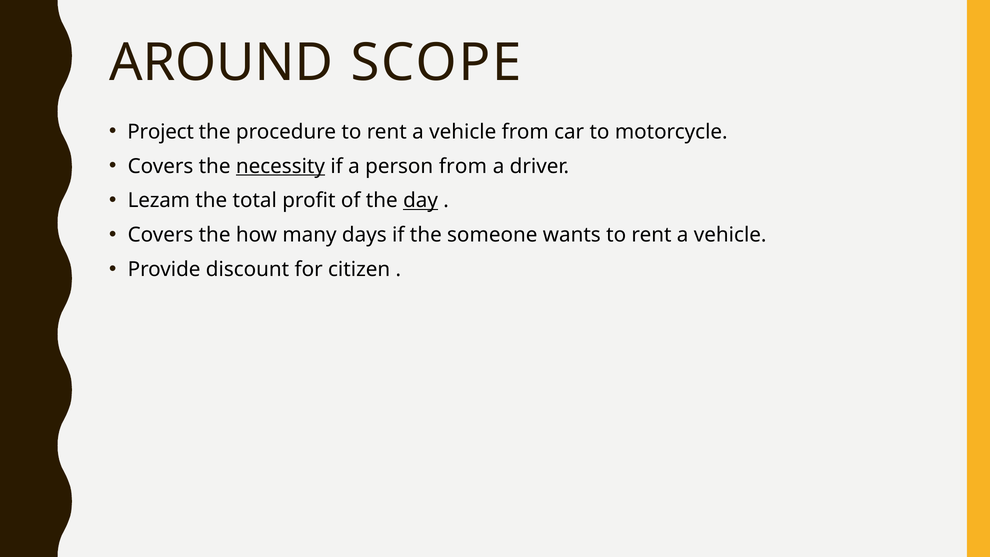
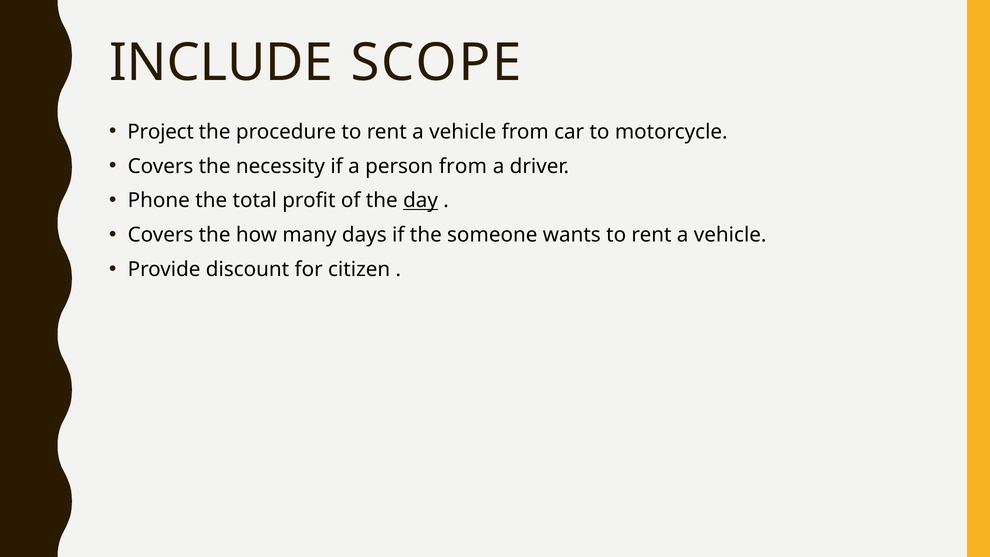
AROUND: AROUND -> INCLUDE
necessity underline: present -> none
Lezam: Lezam -> Phone
